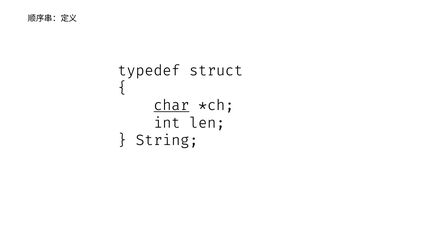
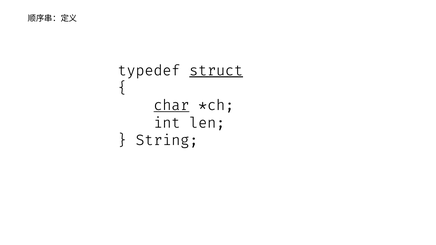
struct underline: none -> present
